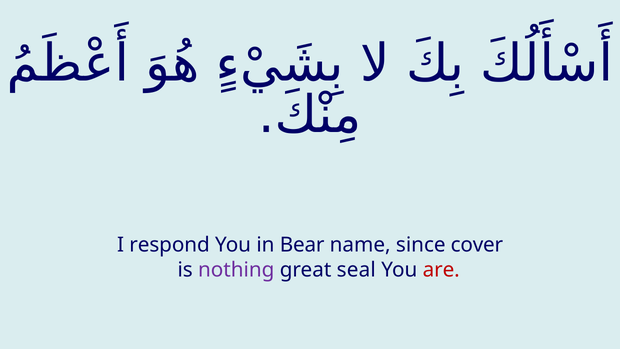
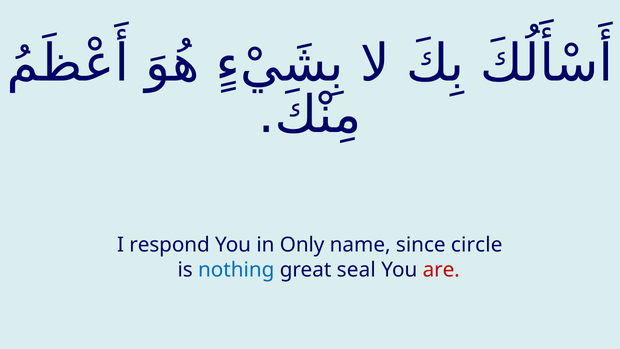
Bear: Bear -> Only
cover: cover -> circle
nothing colour: purple -> blue
